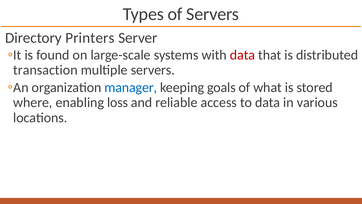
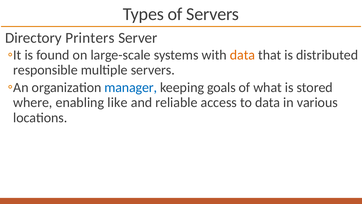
data at (242, 55) colour: red -> orange
transaction: transaction -> responsible
loss: loss -> like
